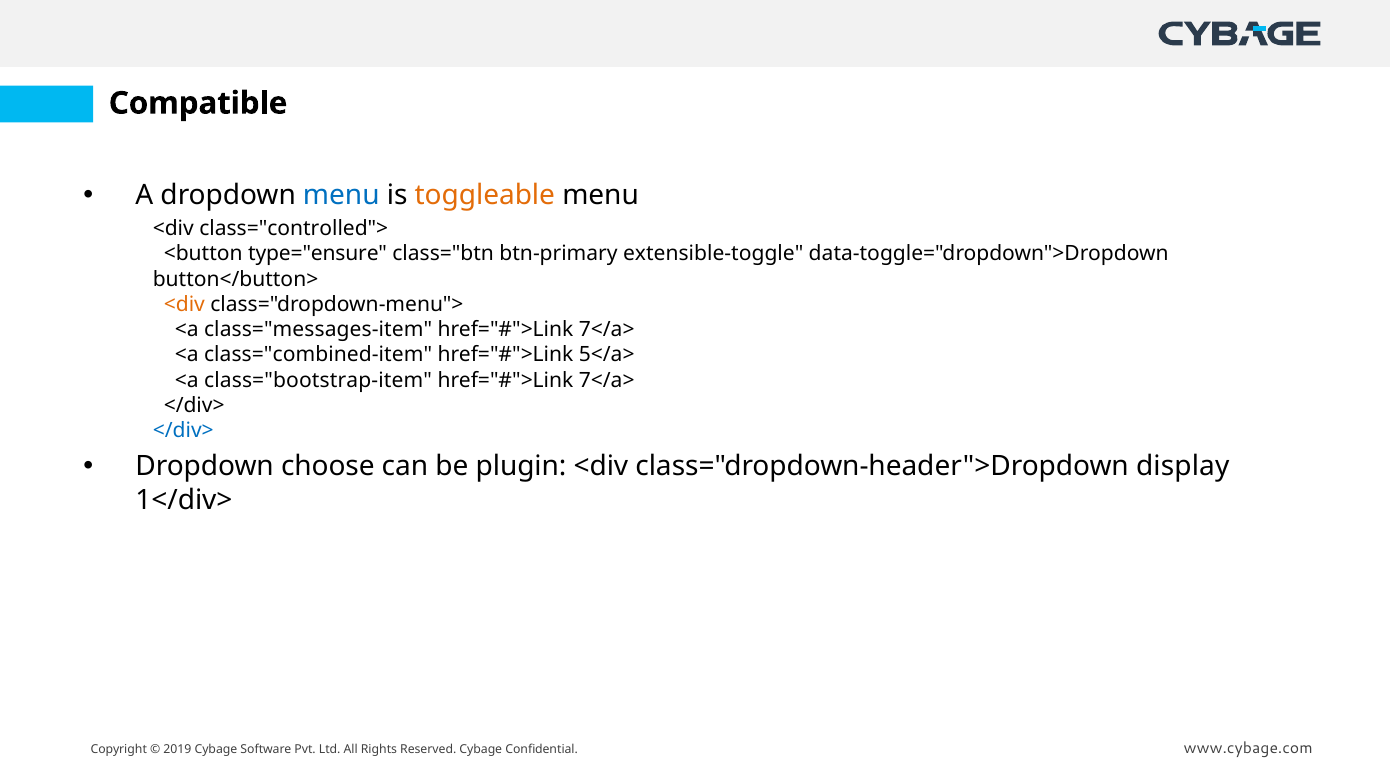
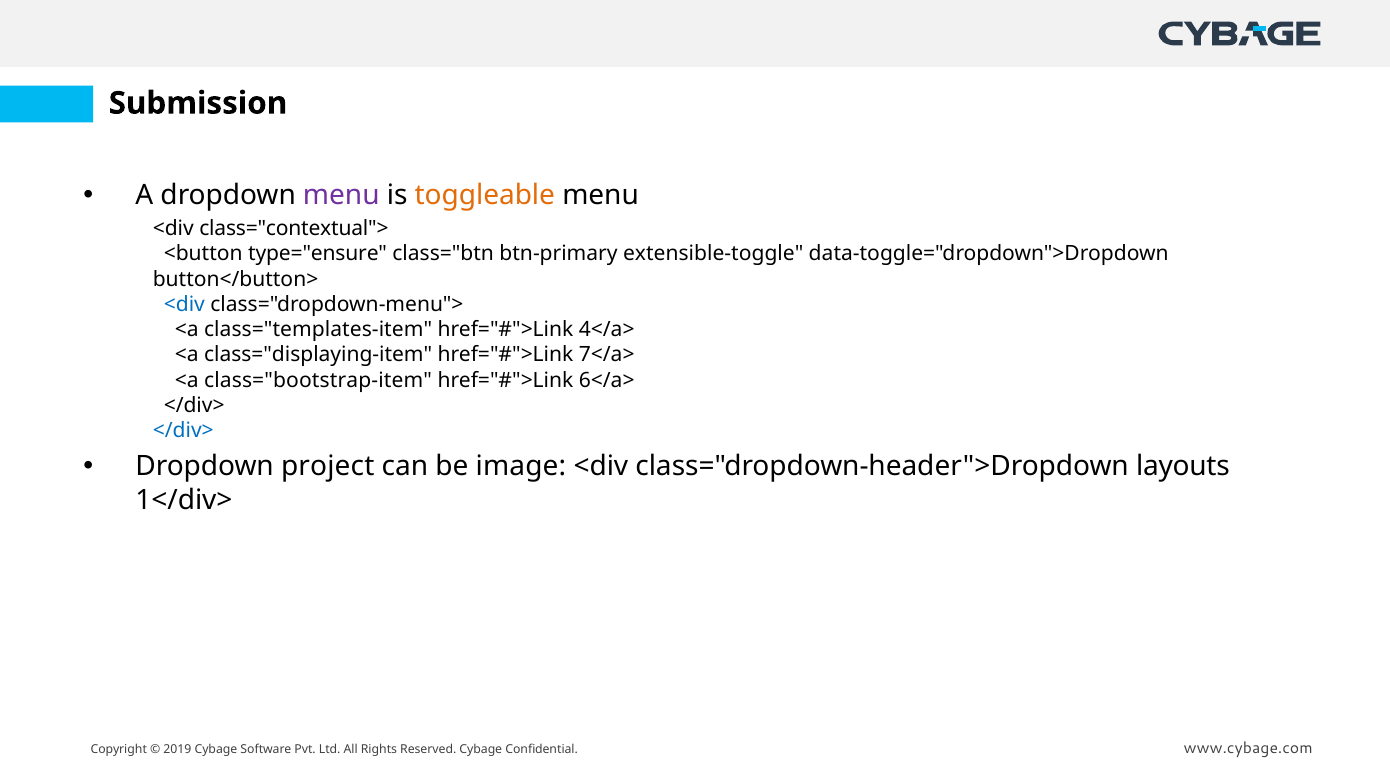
Compatible: Compatible -> Submission
menu at (341, 196) colour: blue -> purple
class="controlled">: class="controlled"> -> class="contextual">
<div at (184, 305) colour: orange -> blue
class="messages-item: class="messages-item -> class="templates-item
7</a> at (607, 330): 7</a> -> 4</a>
class="combined-item: class="combined-item -> class="displaying-item
5</a>: 5</a> -> 7</a>
7</a> at (607, 380): 7</a> -> 6</a>
choose: choose -> project
plugin: plugin -> image
display: display -> layouts
